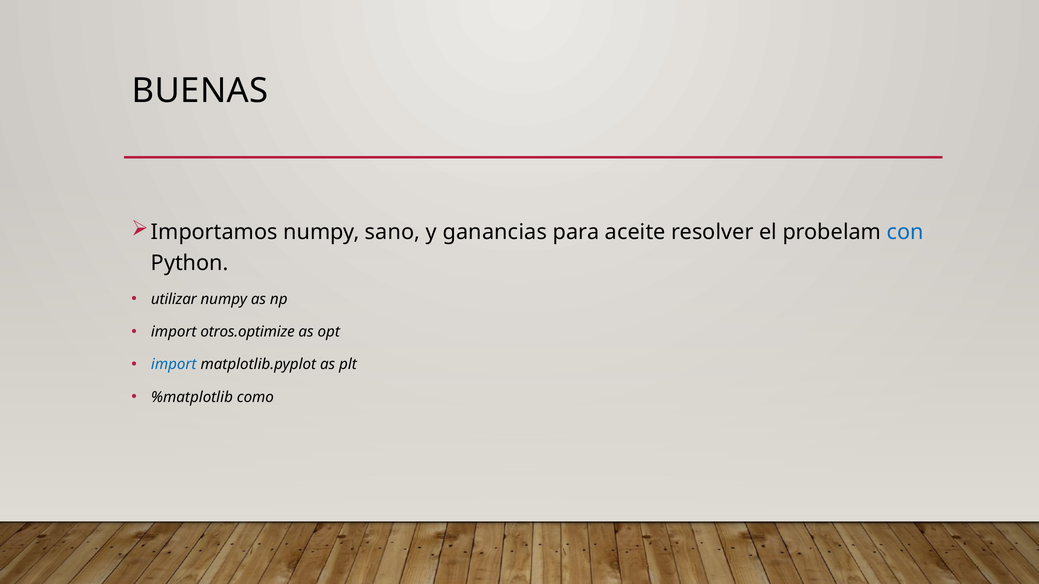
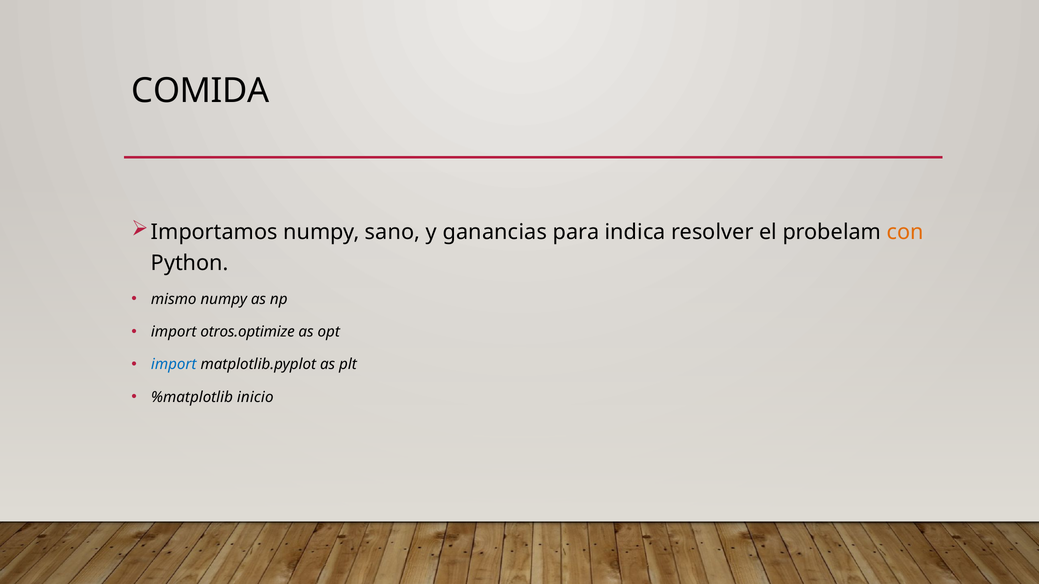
BUENAS: BUENAS -> COMIDA
aceite: aceite -> indica
con colour: blue -> orange
utilizar: utilizar -> mismo
como: como -> inicio
